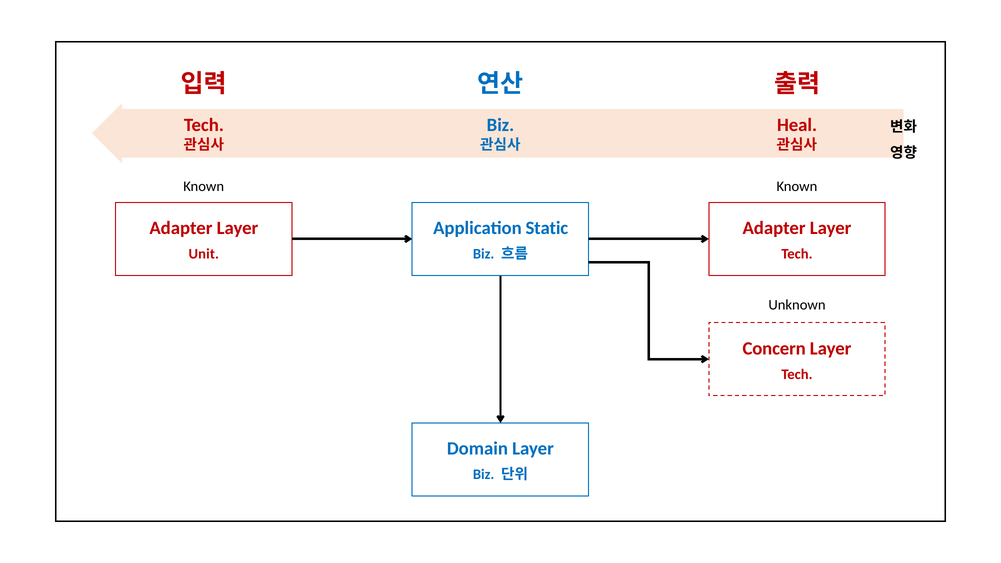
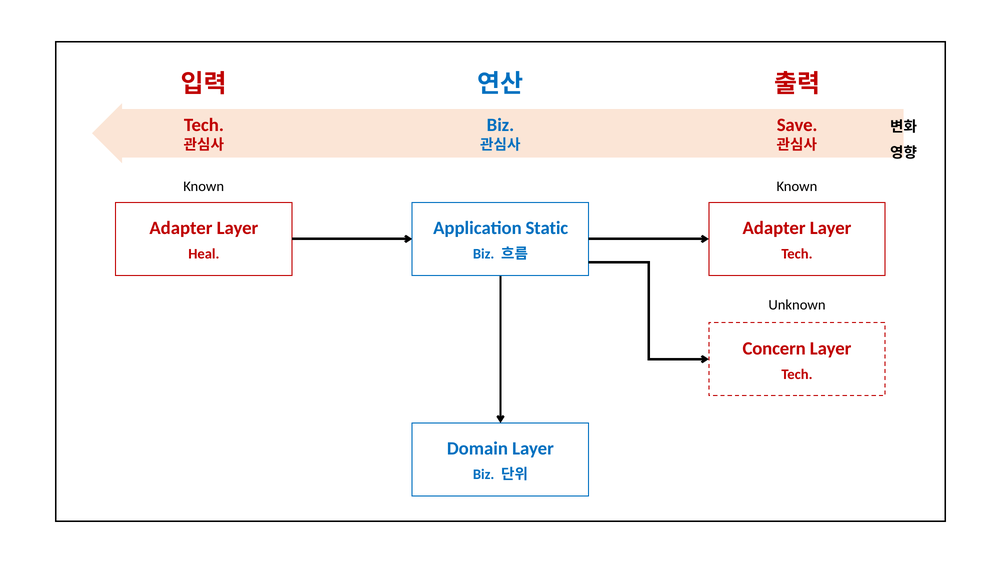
Heal: Heal -> Save
Unit: Unit -> Heal
